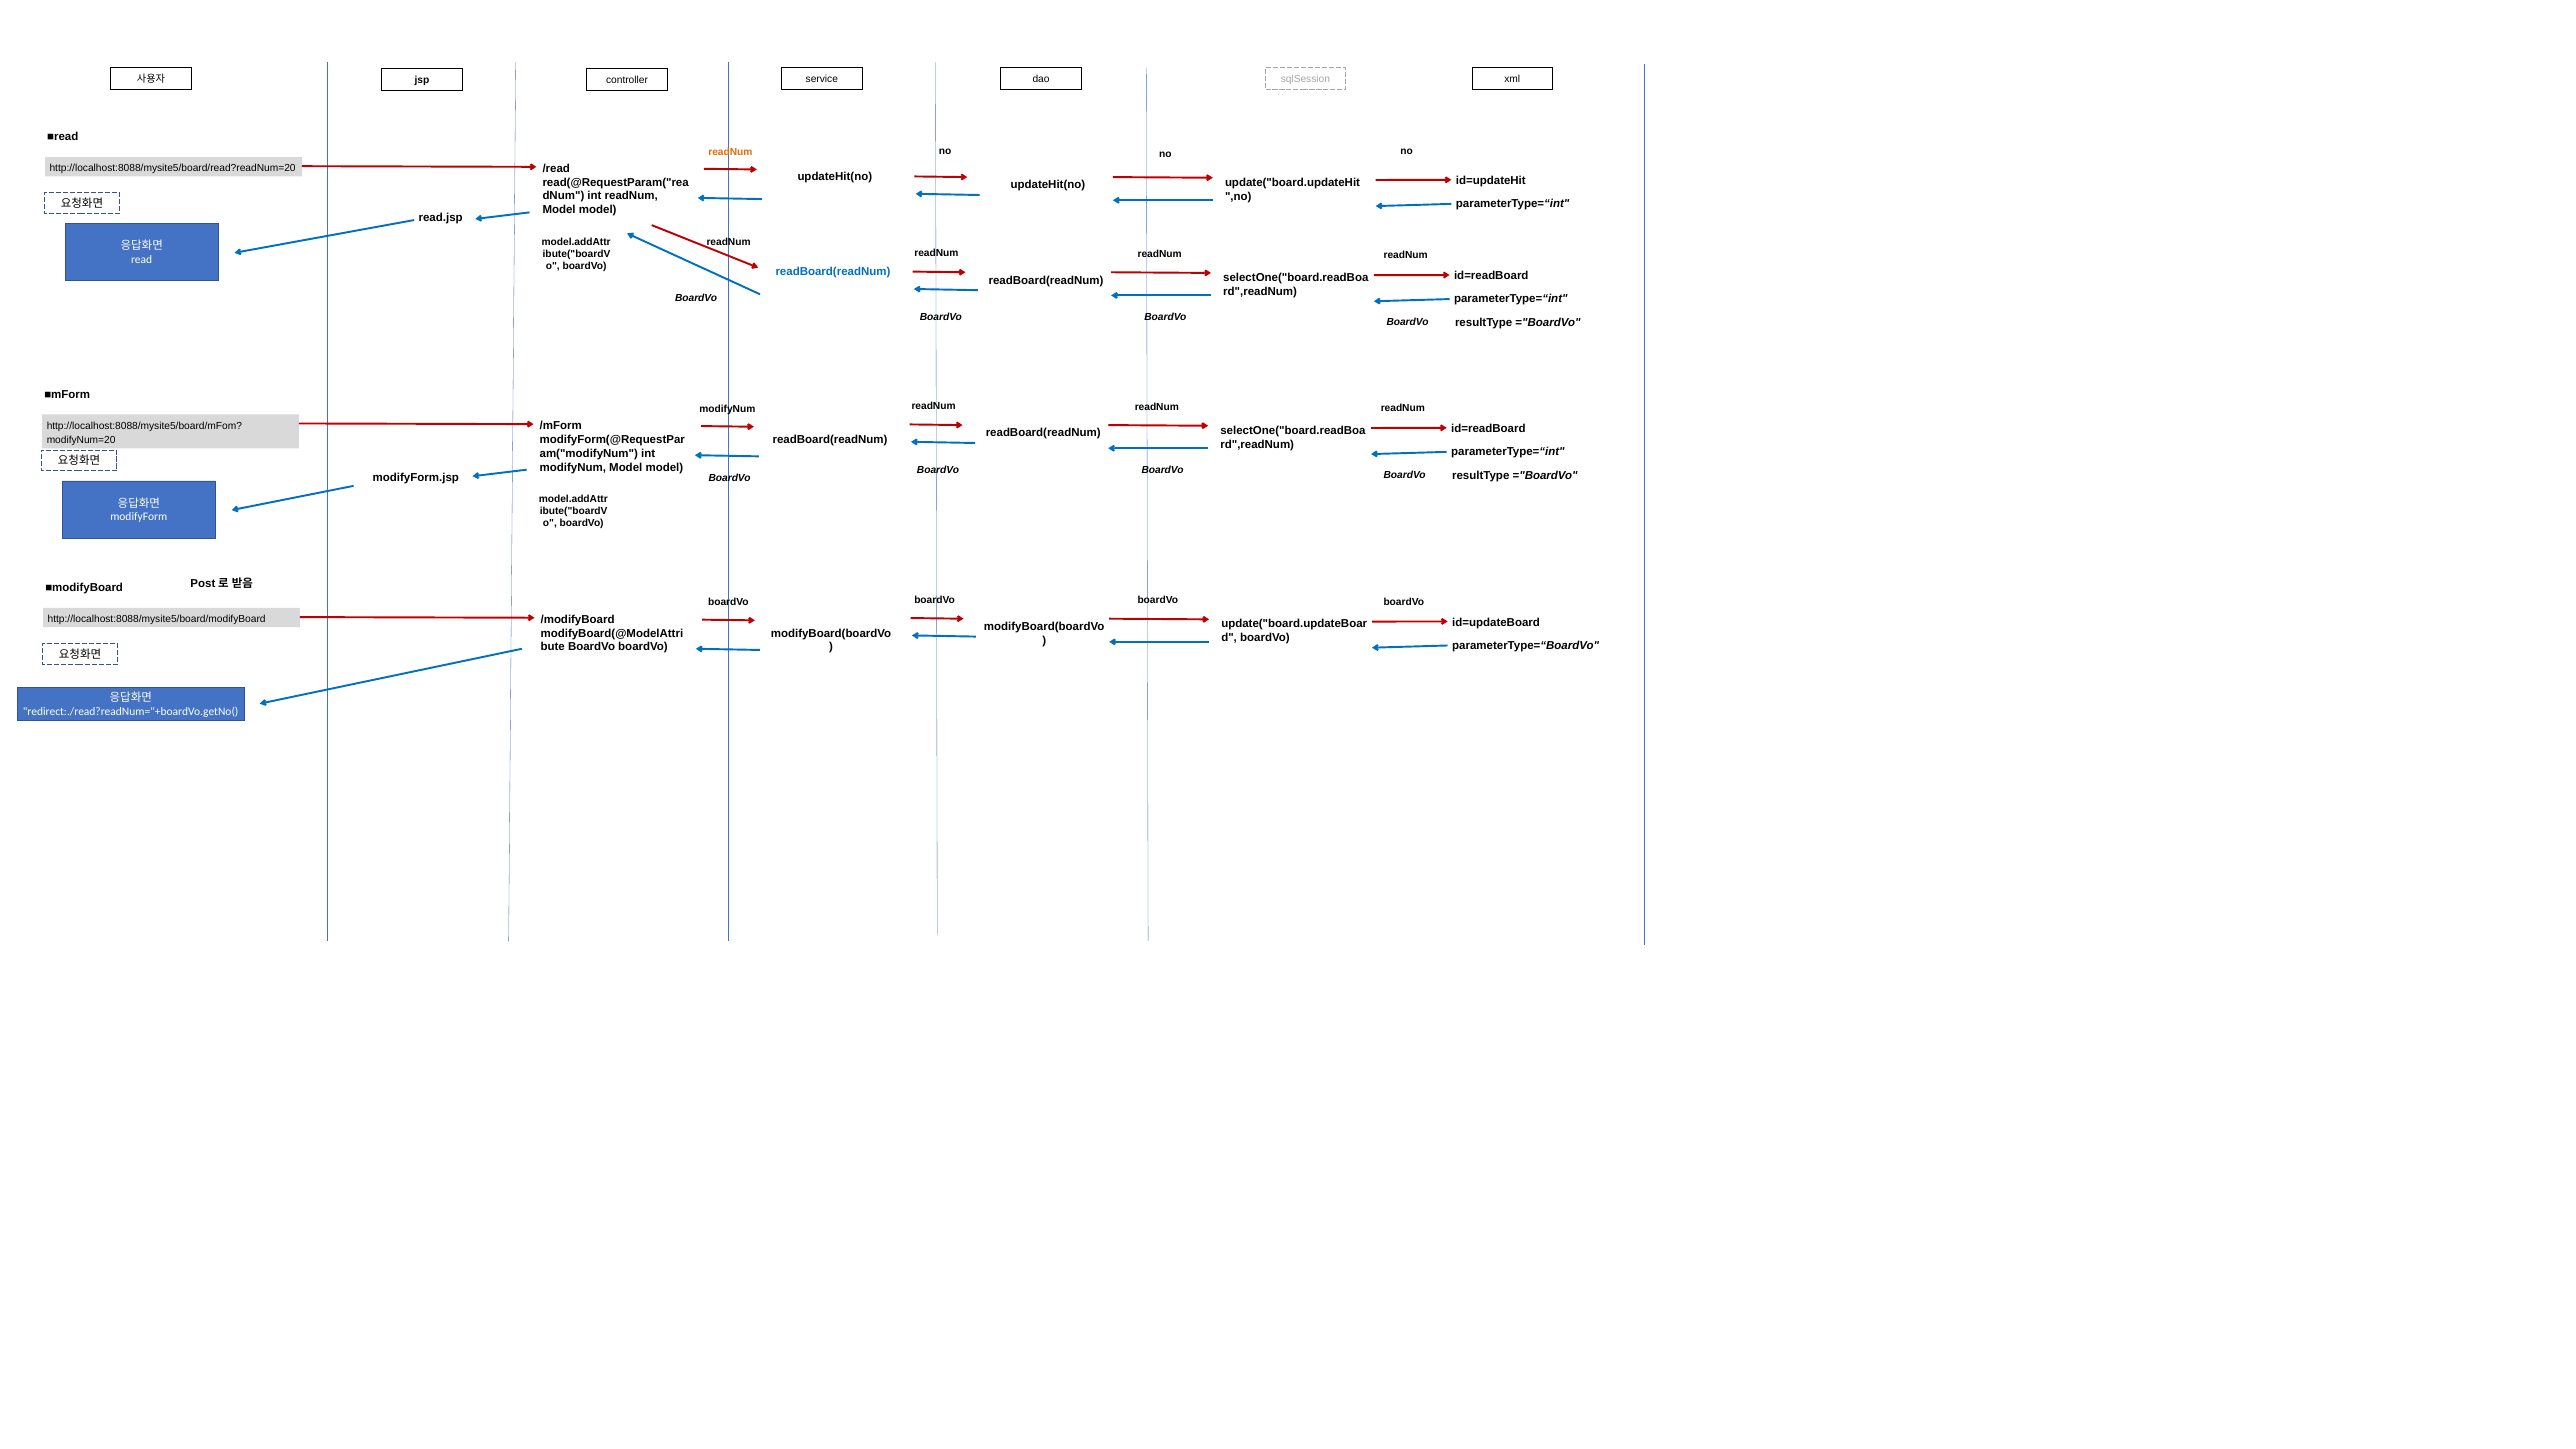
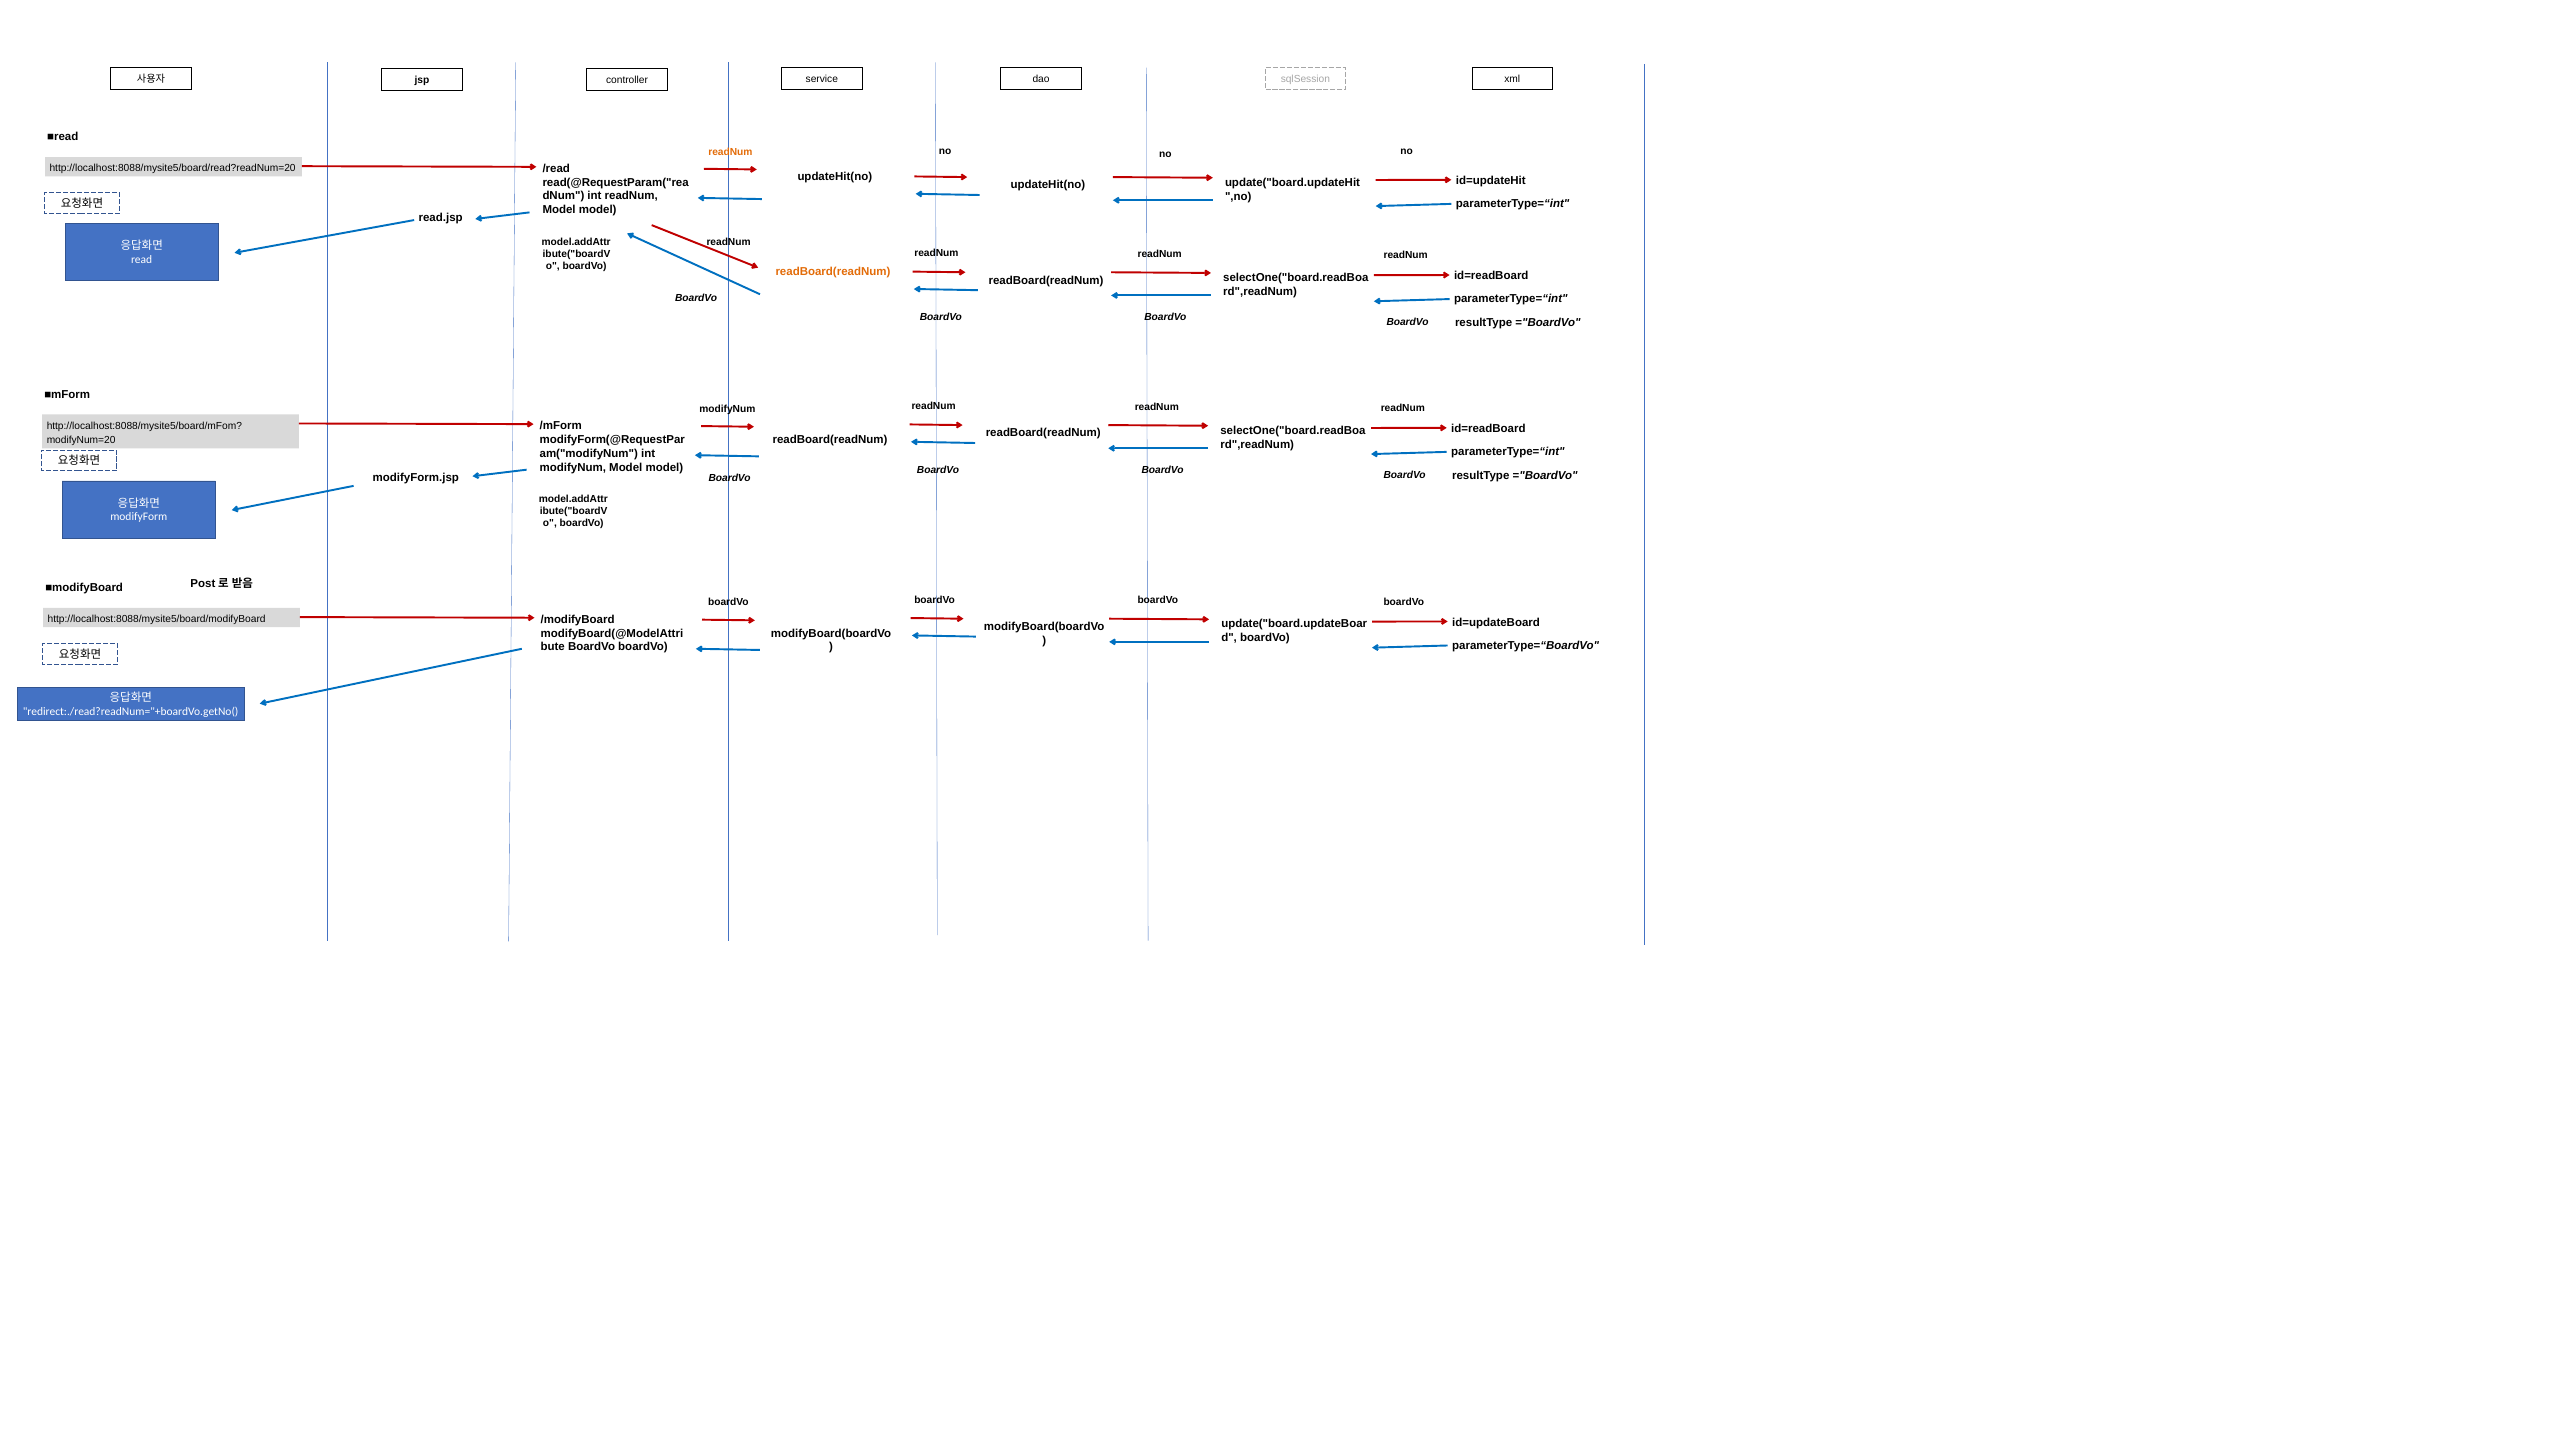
readBoard(readNum at (833, 272) colour: blue -> orange
